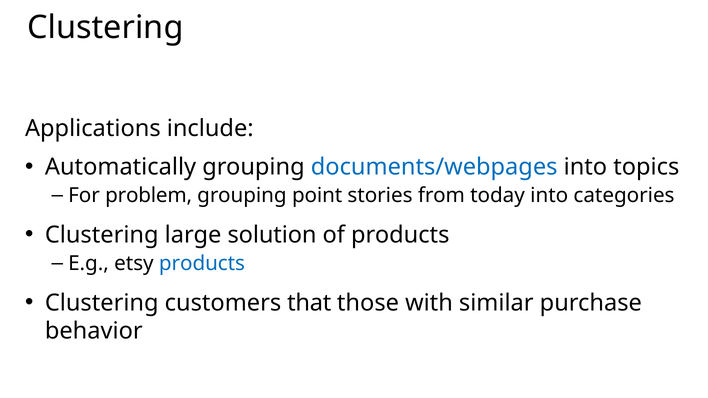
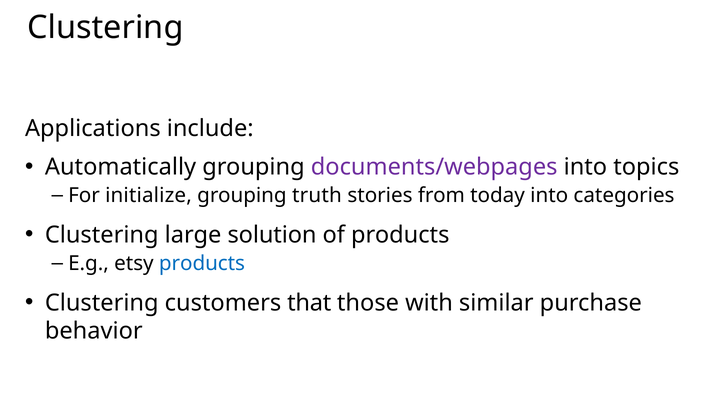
documents/webpages colour: blue -> purple
problem: problem -> initialize
point: point -> truth
